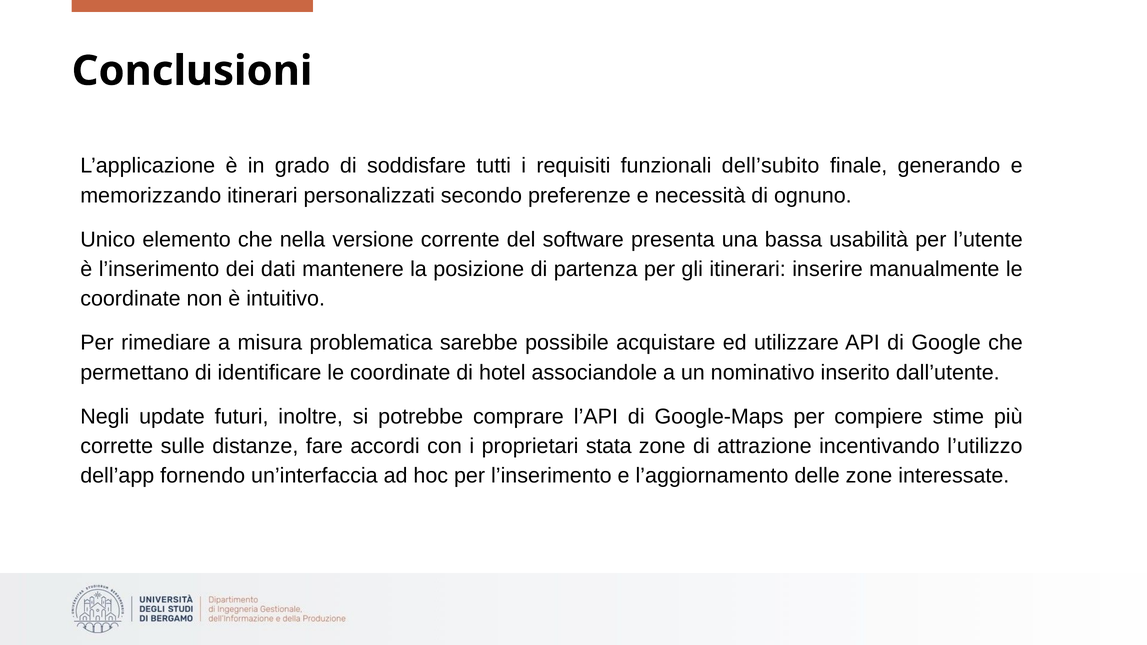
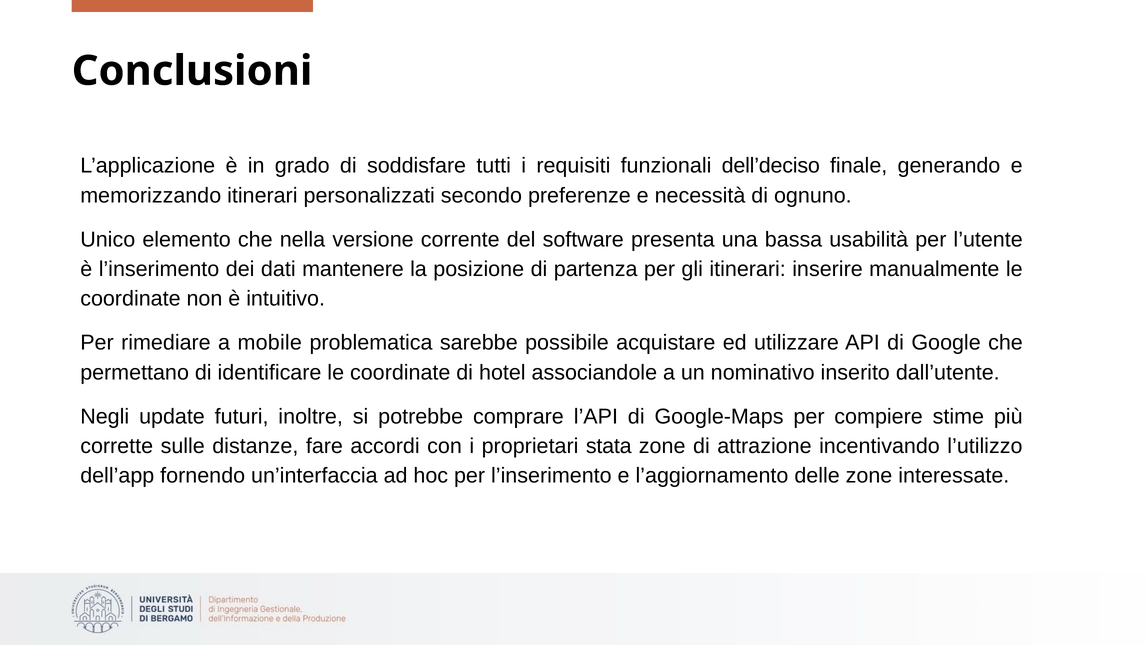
dell’subito: dell’subito -> dell’deciso
misura: misura -> mobile
